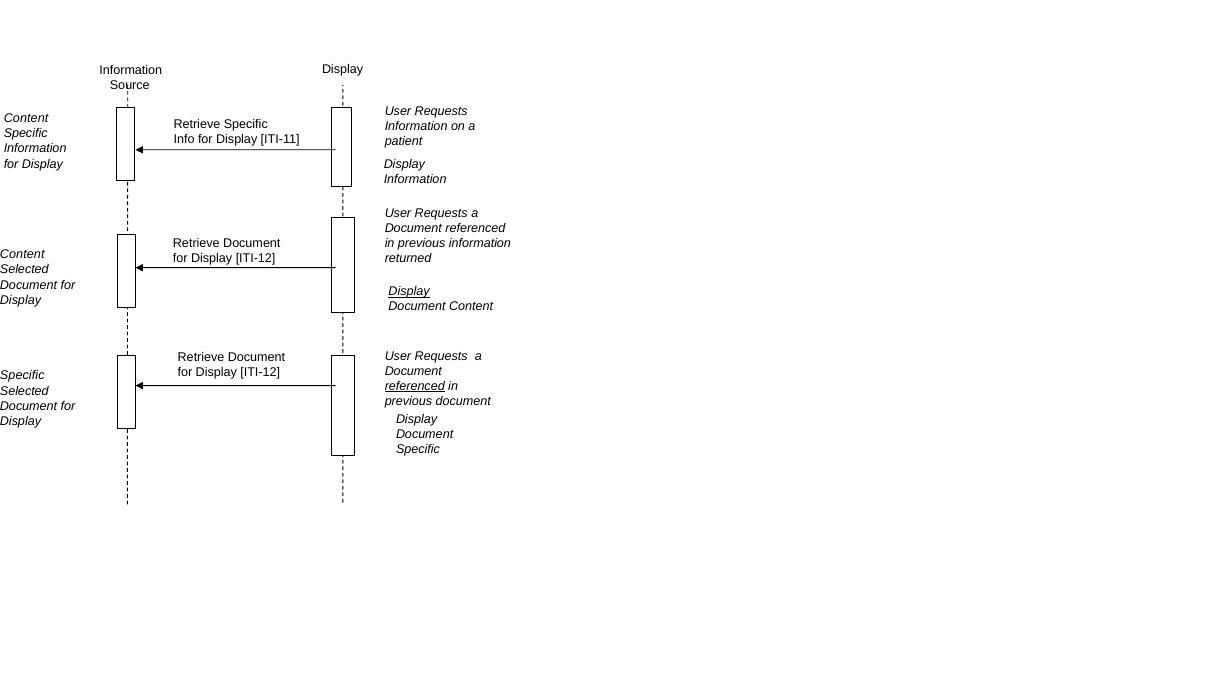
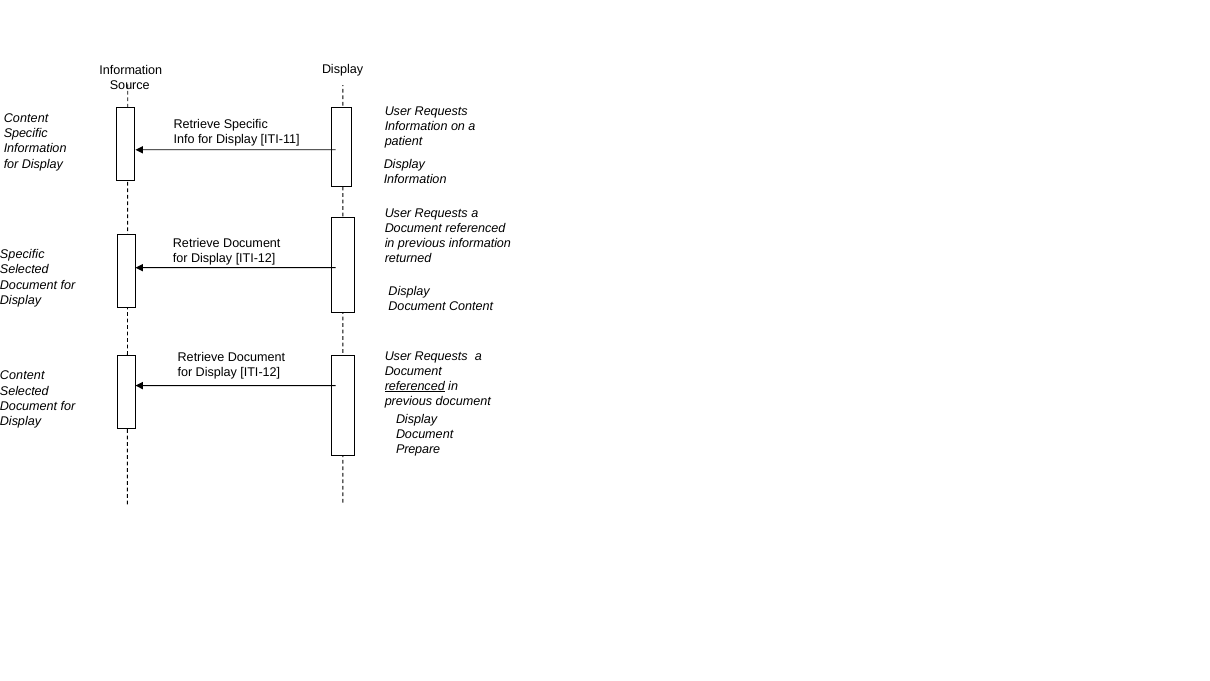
Content at (22, 255): Content -> Specific
Display at (409, 291) underline: present -> none
Specific at (22, 376): Specific -> Content
Specific at (418, 449): Specific -> Prepare
